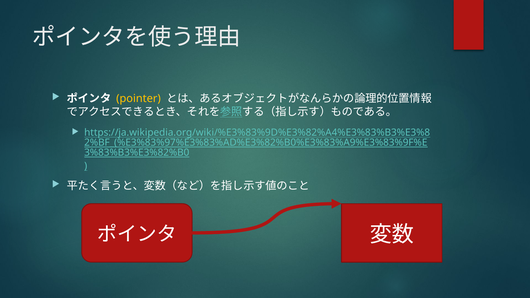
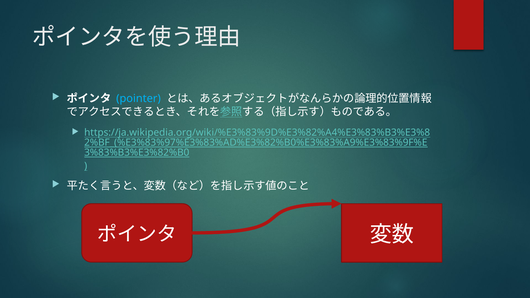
pointer colour: yellow -> light blue
